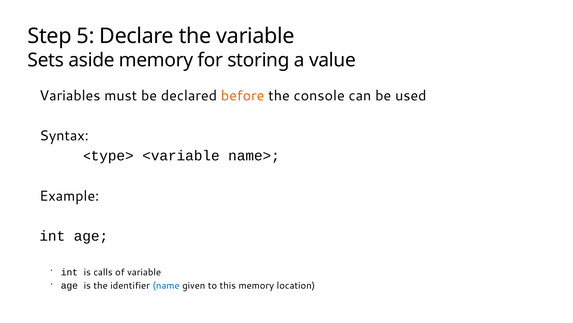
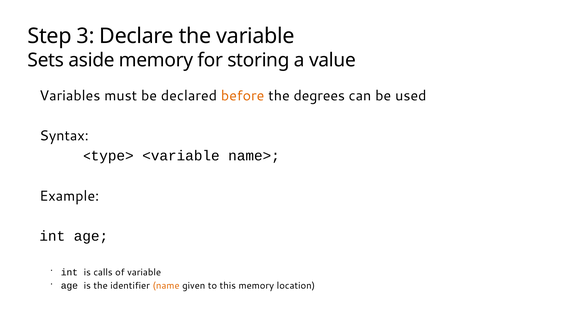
5: 5 -> 3
console: console -> degrees
name colour: blue -> orange
